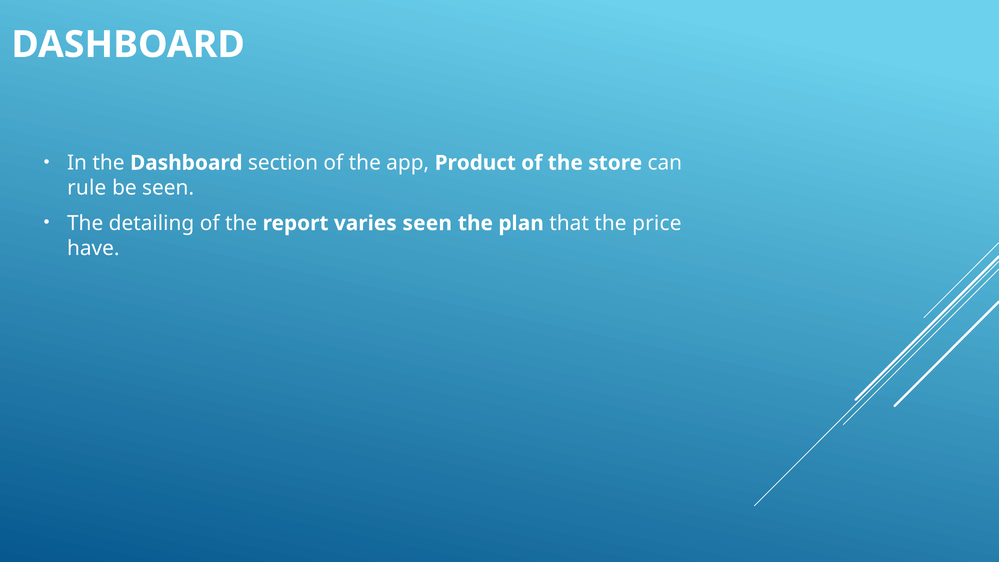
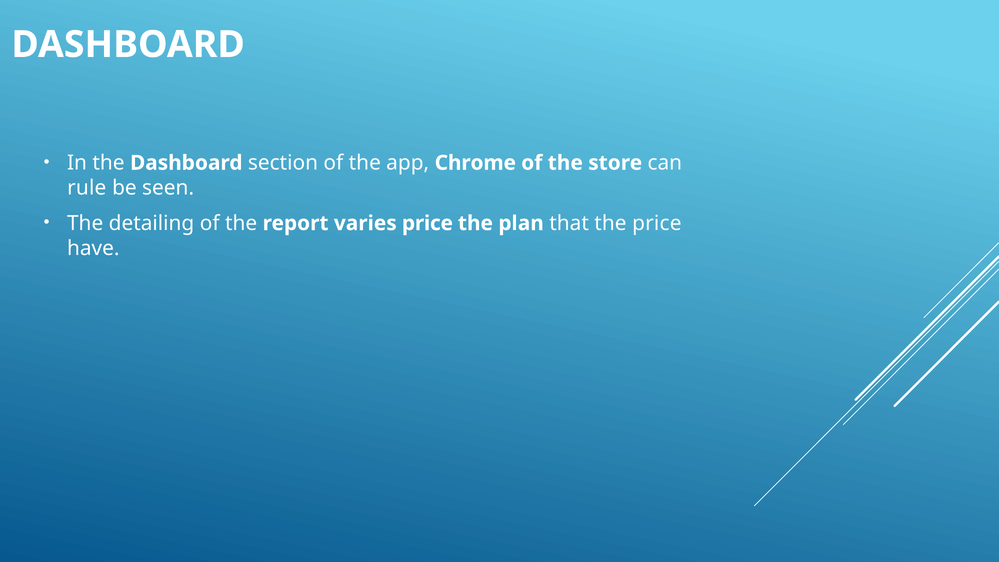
Product: Product -> Chrome
varies seen: seen -> price
